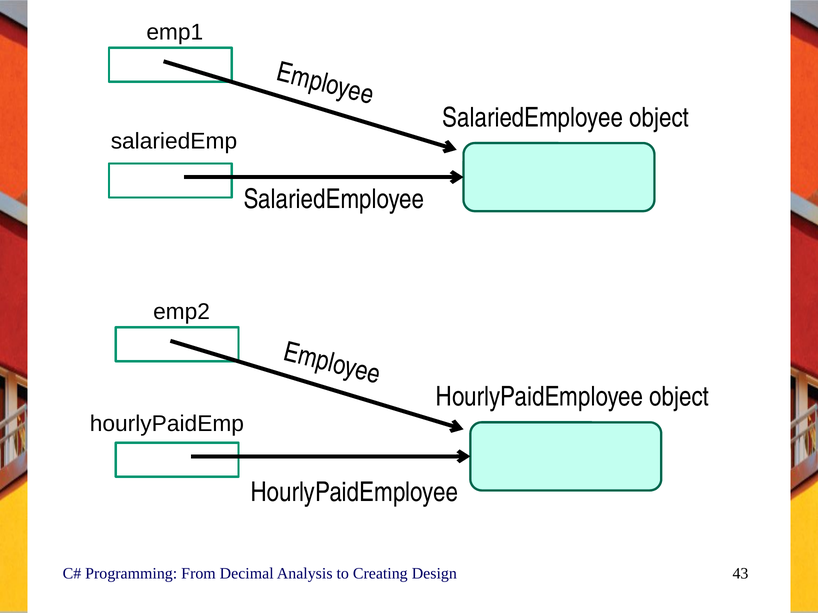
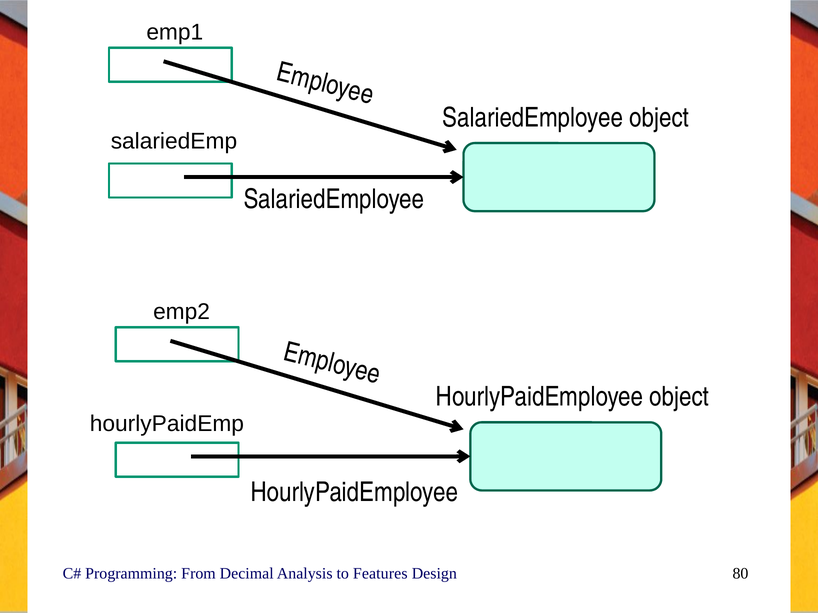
Creating: Creating -> Features
43: 43 -> 80
